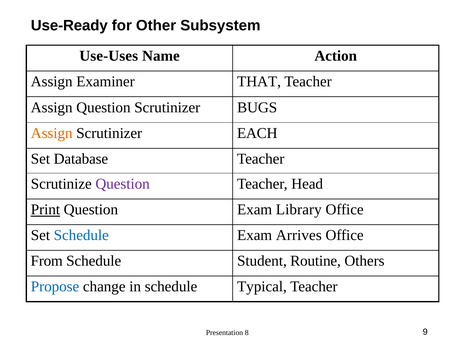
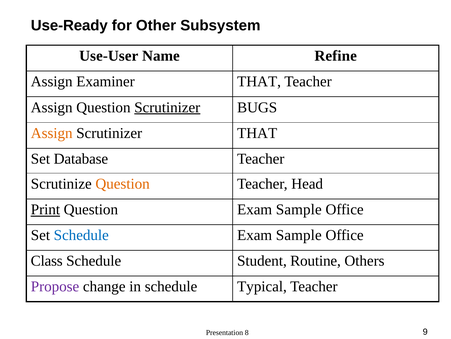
Use-Uses: Use-Uses -> Use-User
Action: Action -> Refine
Scrutinizer at (167, 107) underline: none -> present
Scrutinizer EACH: EACH -> THAT
Question at (123, 184) colour: purple -> orange
Question Exam Library: Library -> Sample
Arrives at (299, 235): Arrives -> Sample
From: From -> Class
Propose colour: blue -> purple
